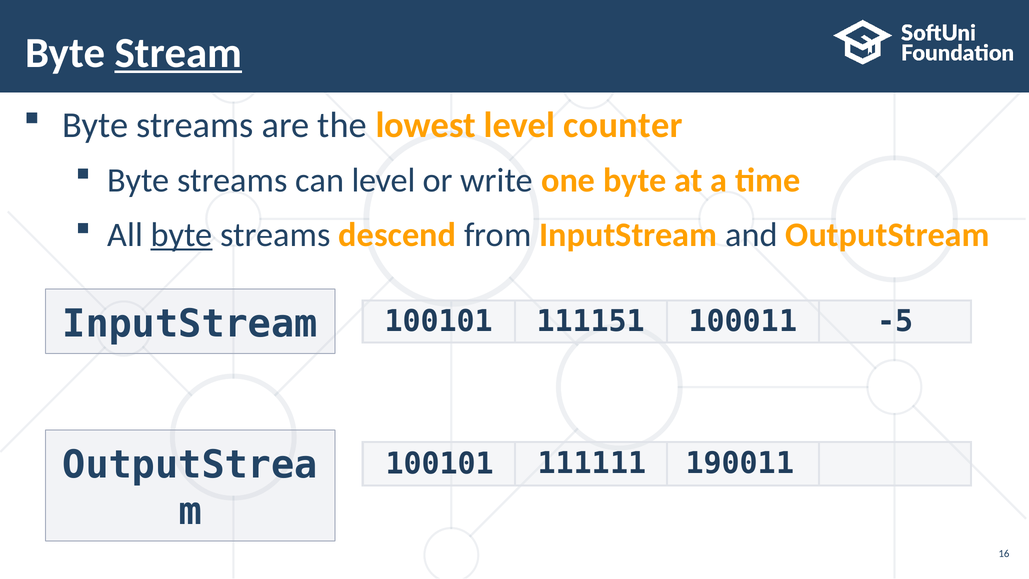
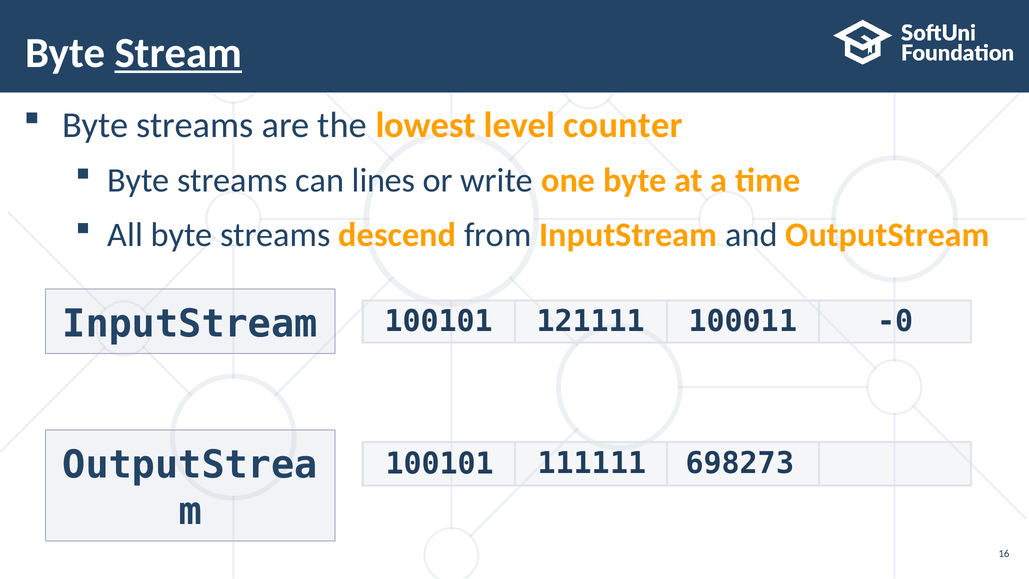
can level: level -> lines
byte at (182, 235) underline: present -> none
111151: 111151 -> 121111
-5: -5 -> -0
190011: 190011 -> 698273
